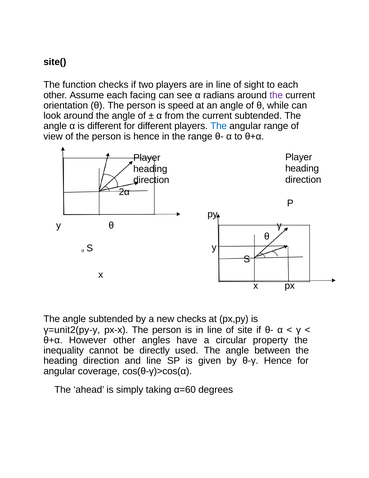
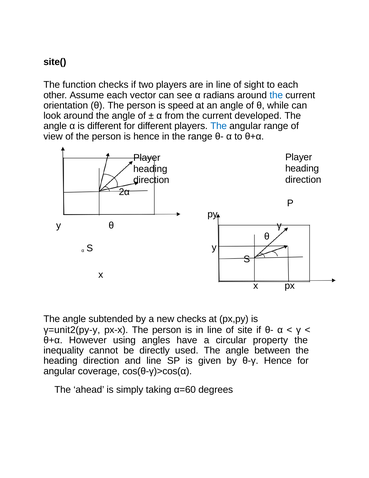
facing: facing -> vector
the at (276, 95) colour: purple -> blue
current subtended: subtended -> developed
However other: other -> using
